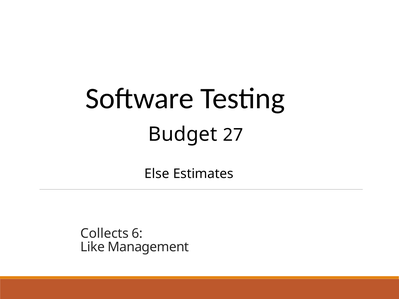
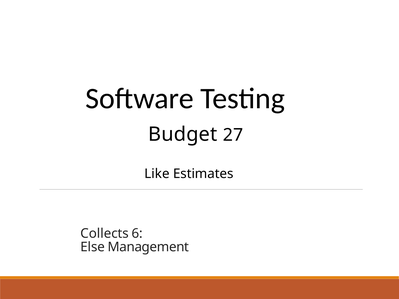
Else: Else -> Like
Like: Like -> Else
